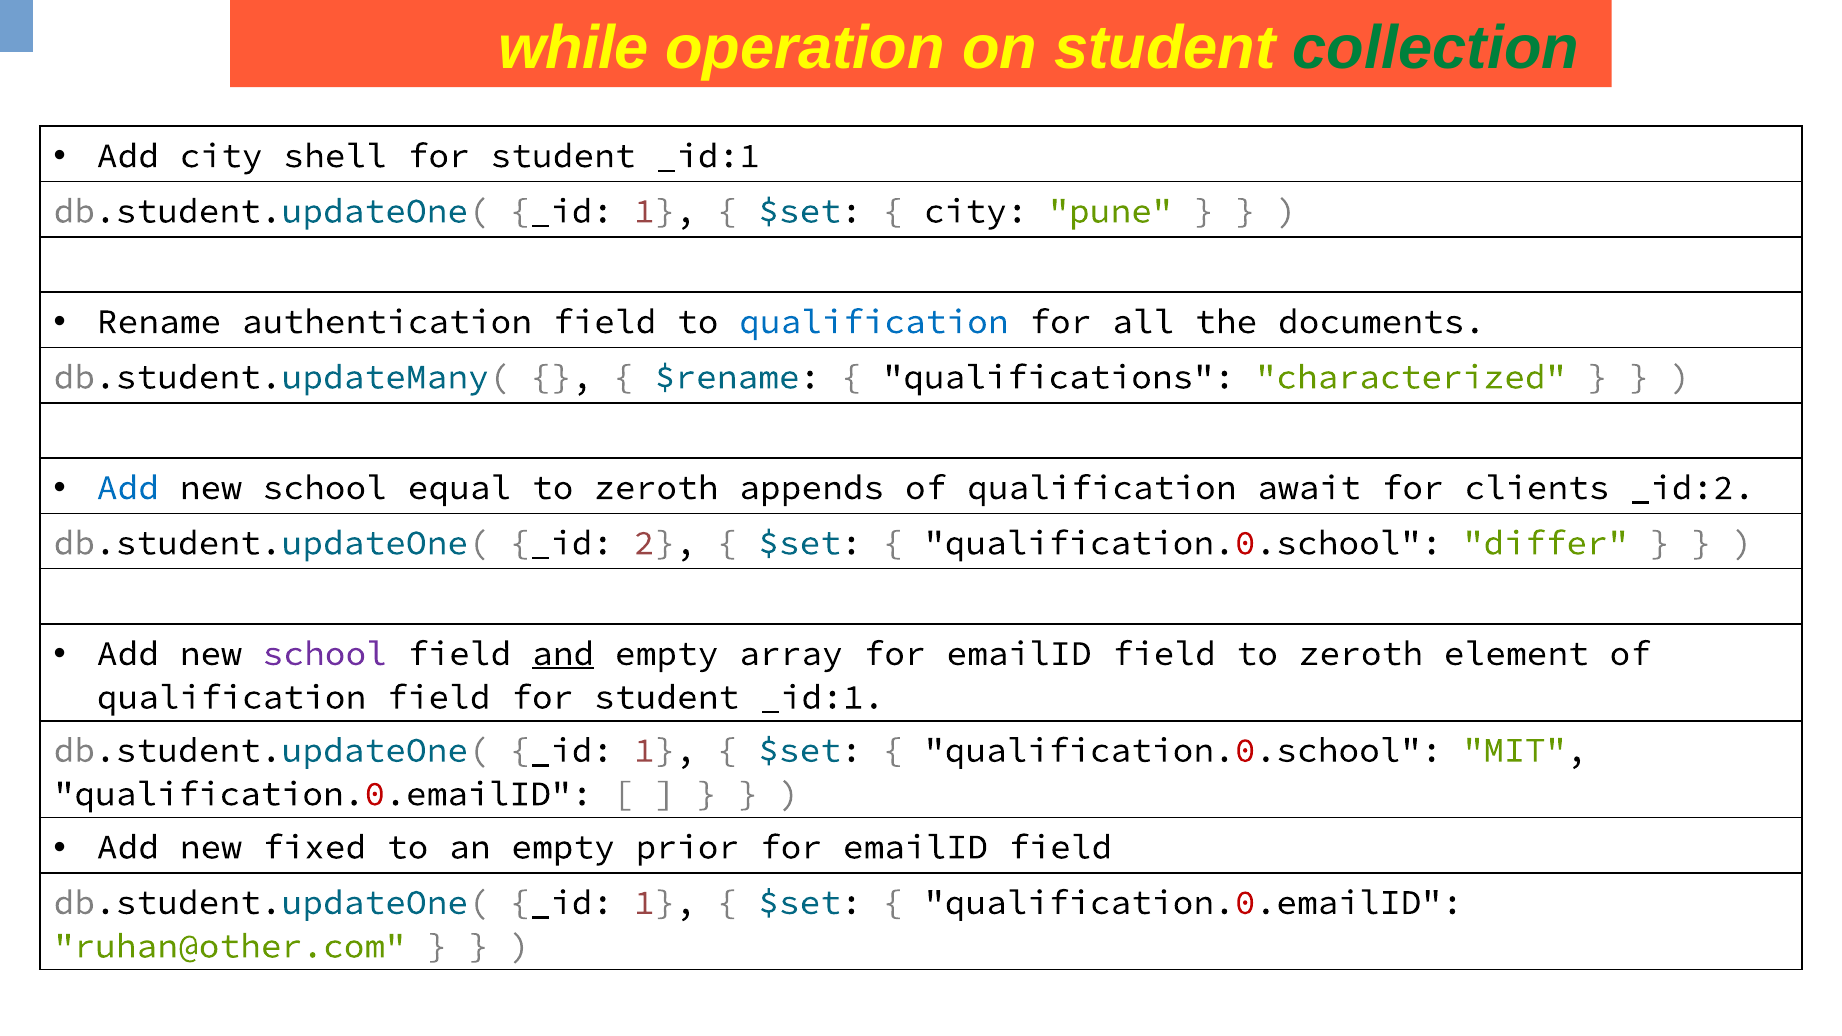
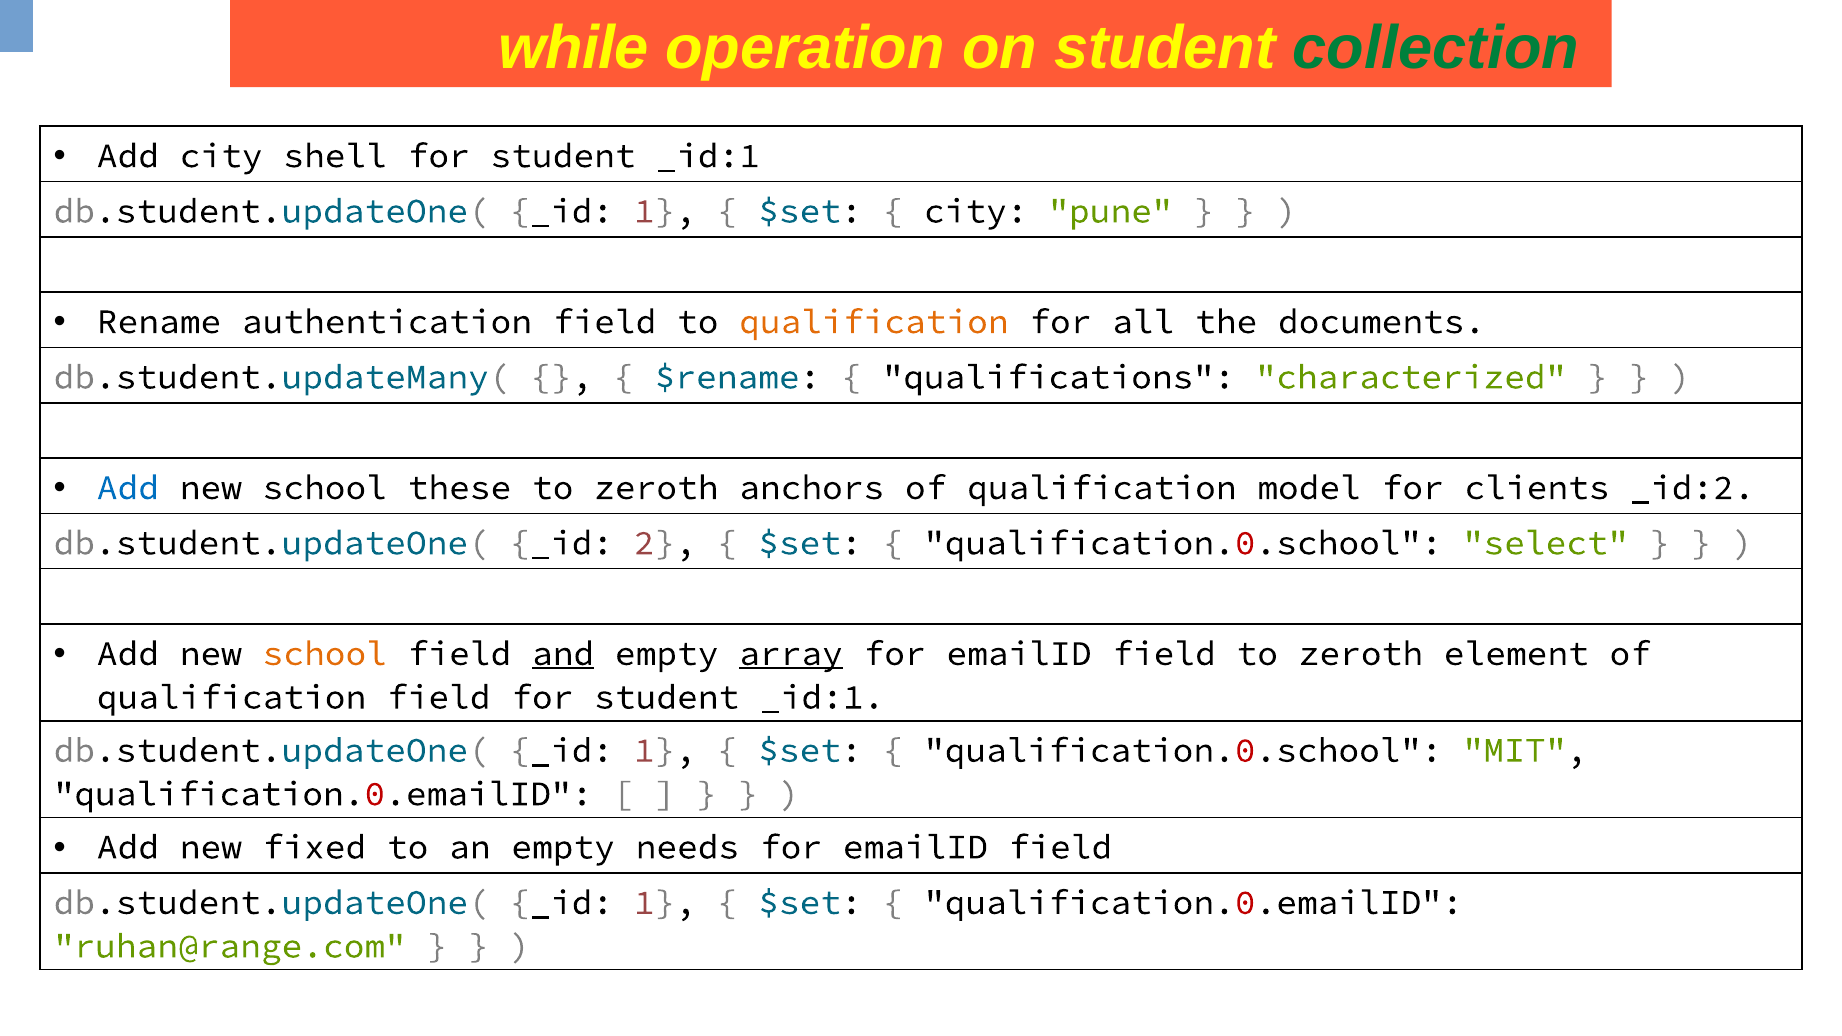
qualification at (874, 322) colour: blue -> orange
equal: equal -> these
appends: appends -> anchors
await: await -> model
differ: differ -> select
school at (325, 654) colour: purple -> orange
array underline: none -> present
prior: prior -> needs
ruhan@other.com: ruhan@other.com -> ruhan@range.com
